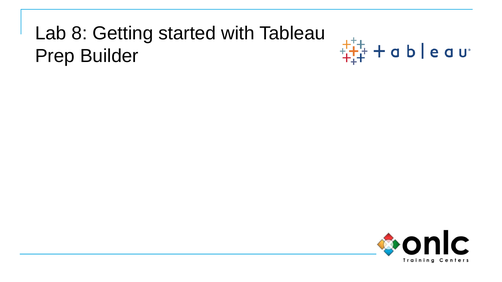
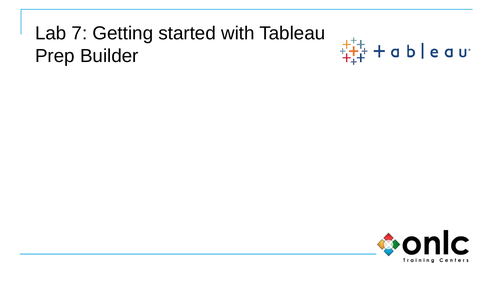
8: 8 -> 7
